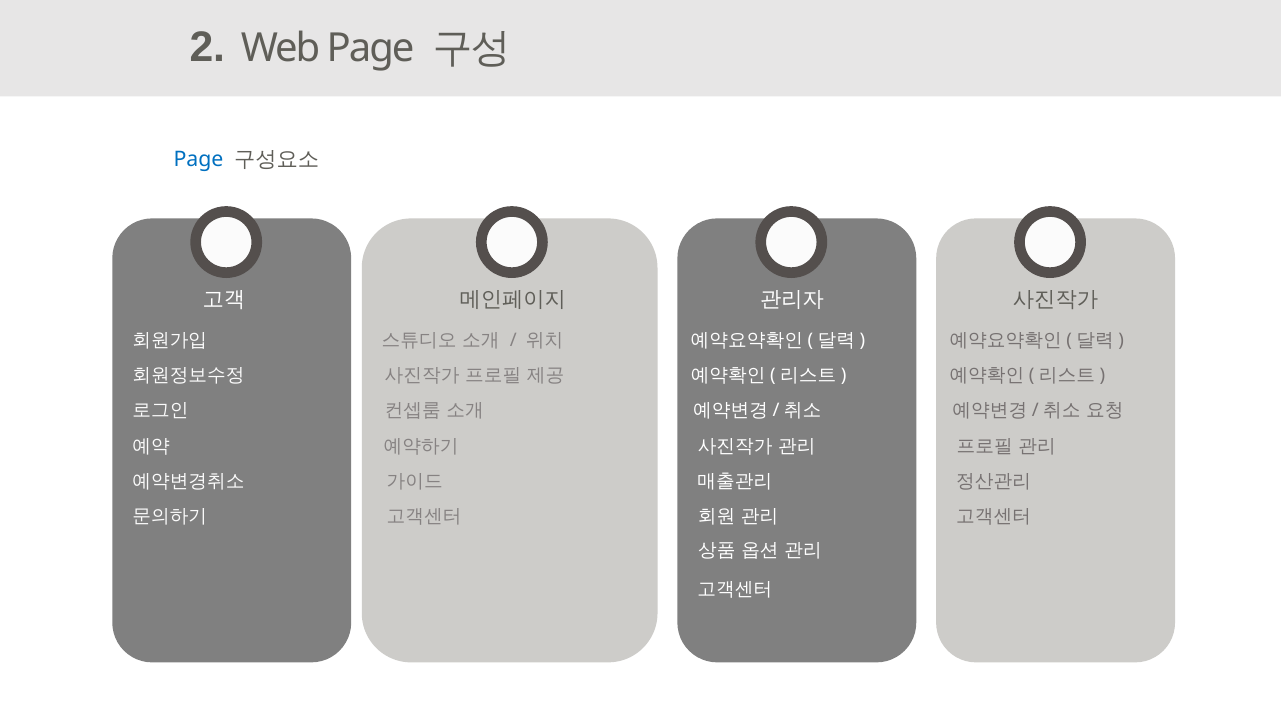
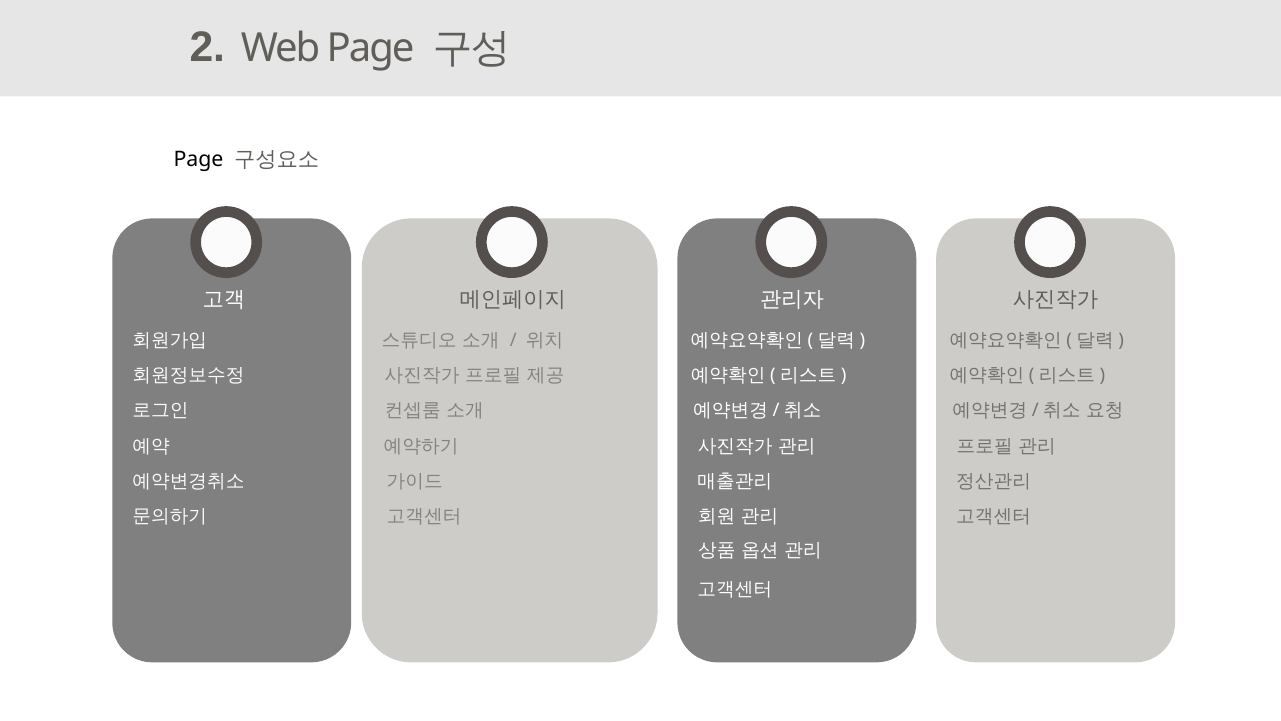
Page at (199, 159) colour: blue -> black
